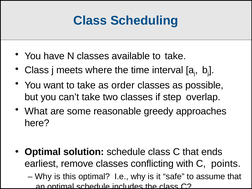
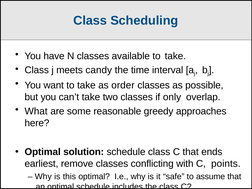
where: where -> candy
step: step -> only
